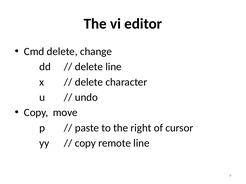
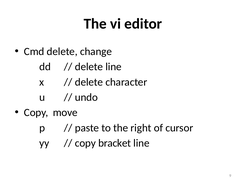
remote: remote -> bracket
